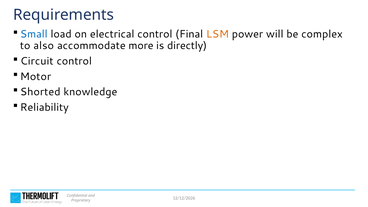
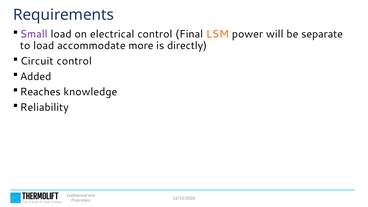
Small colour: blue -> purple
complex: complex -> separate
to also: also -> load
Motor: Motor -> Added
Shorted: Shorted -> Reaches
